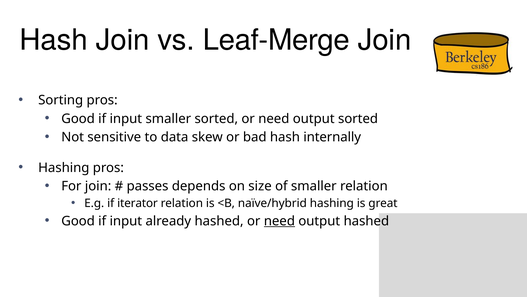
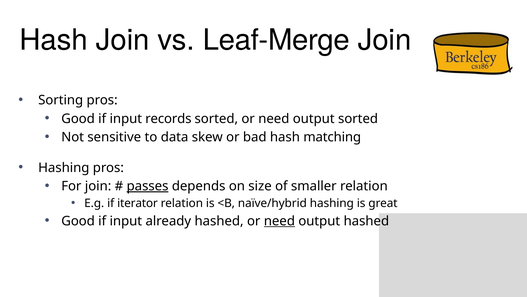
input smaller: smaller -> records
internally: internally -> matching
passes underline: none -> present
